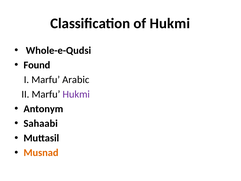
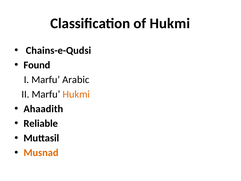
Whole-e-Qudsi: Whole-e-Qudsi -> Chains-e-Qudsi
Hukmi at (76, 94) colour: purple -> orange
Antonym: Antonym -> Ahaadith
Sahaabi: Sahaabi -> Reliable
